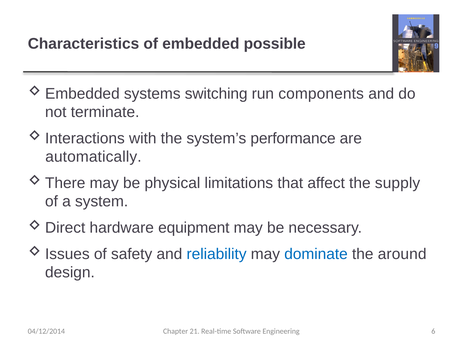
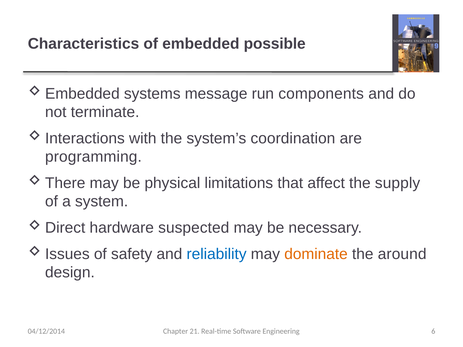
switching: switching -> message
performance: performance -> coordination
automatically: automatically -> programming
equipment: equipment -> suspected
dominate colour: blue -> orange
